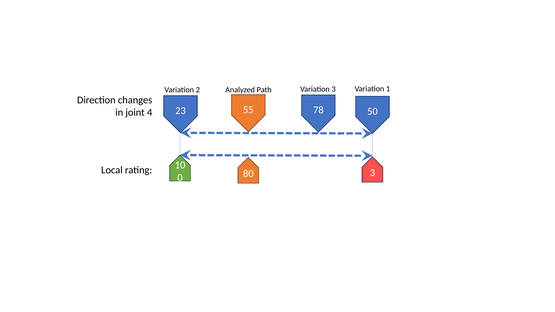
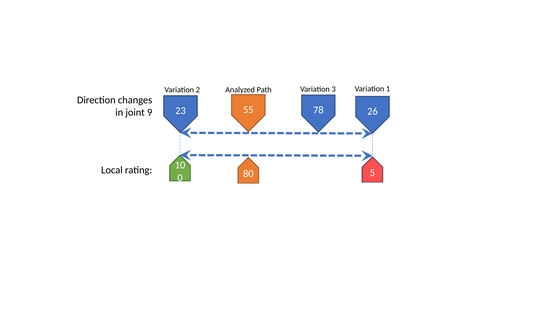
50: 50 -> 26
4: 4 -> 9
0 3: 3 -> 5
